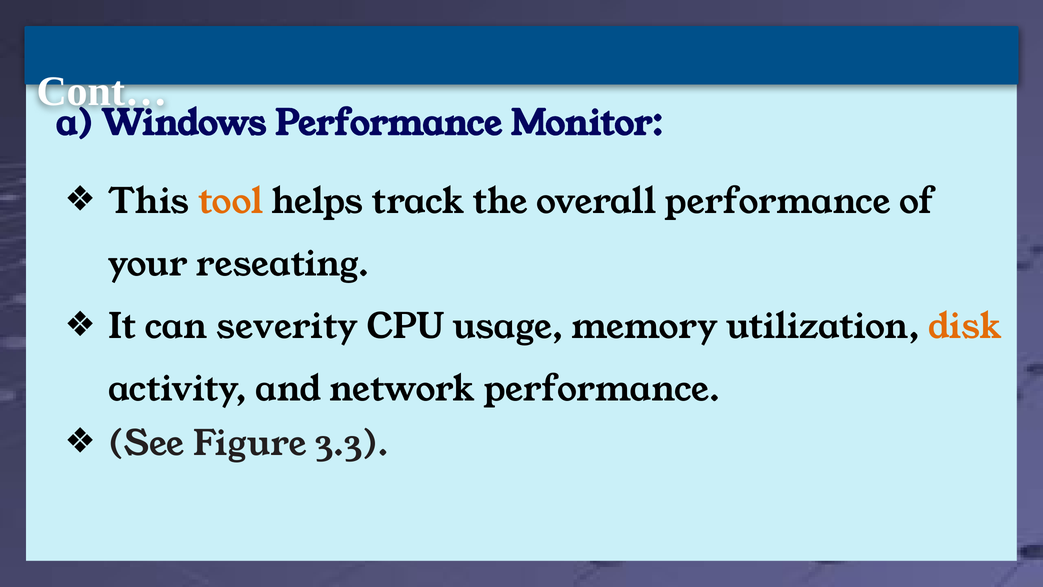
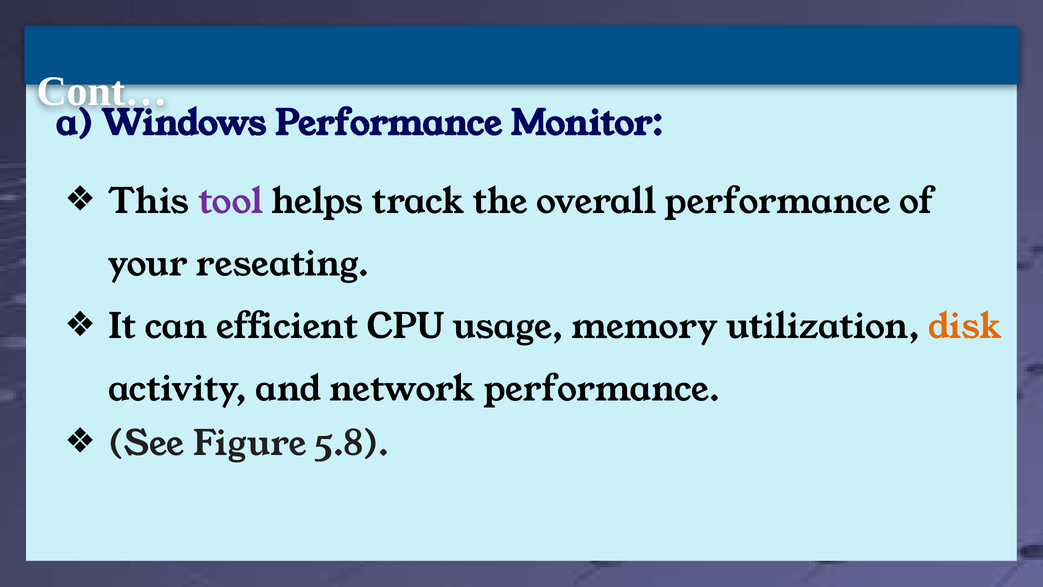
tool colour: orange -> purple
severity: severity -> efficient
3.3: 3.3 -> 5.8
